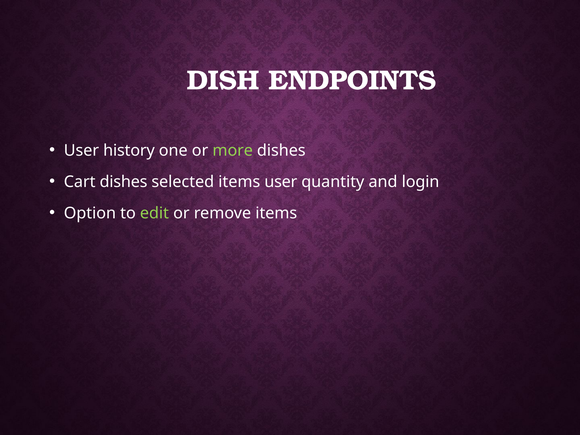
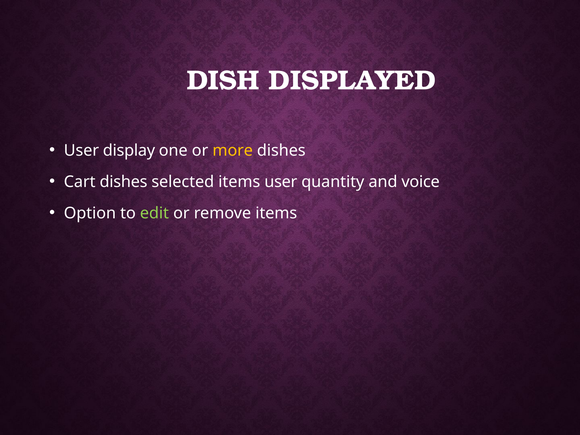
ENDPOINTS: ENDPOINTS -> DISPLAYED
history: history -> display
more colour: light green -> yellow
login: login -> voice
